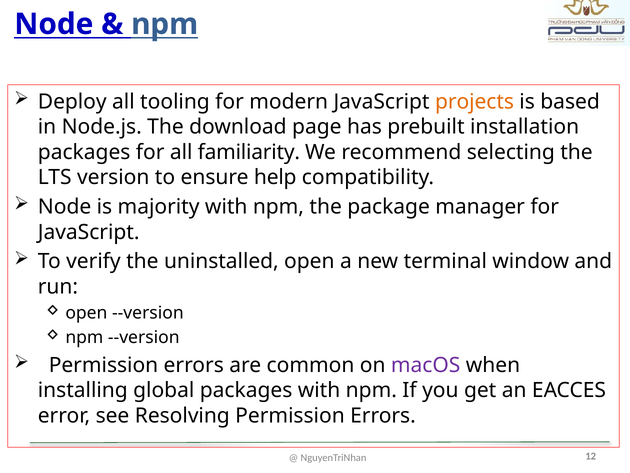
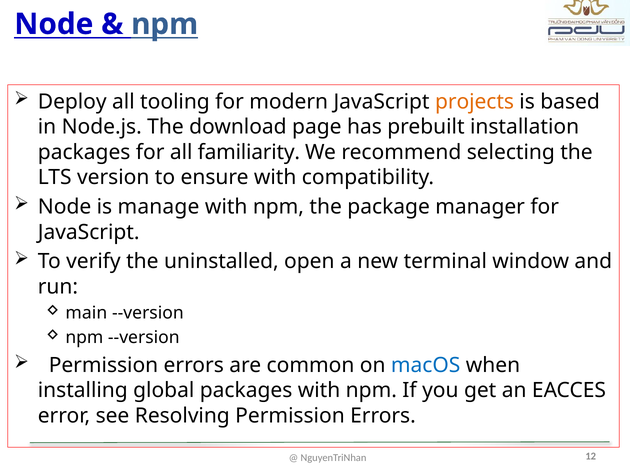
ensure help: help -> with
majority: majority -> manage
open at (86, 313): open -> main
macOS colour: purple -> blue
